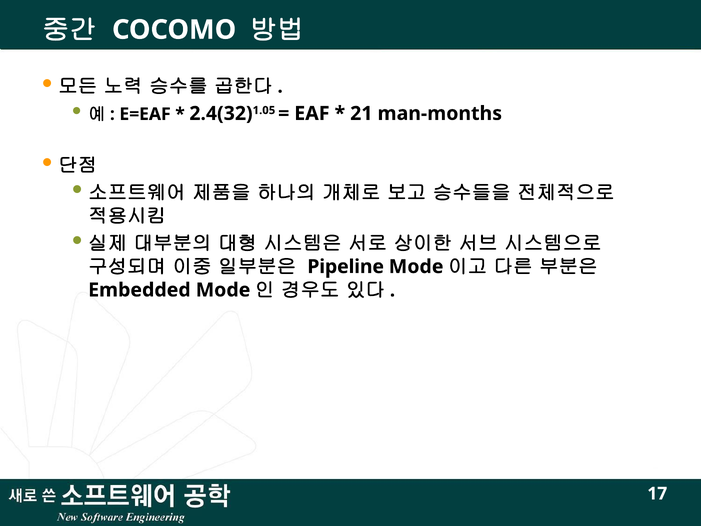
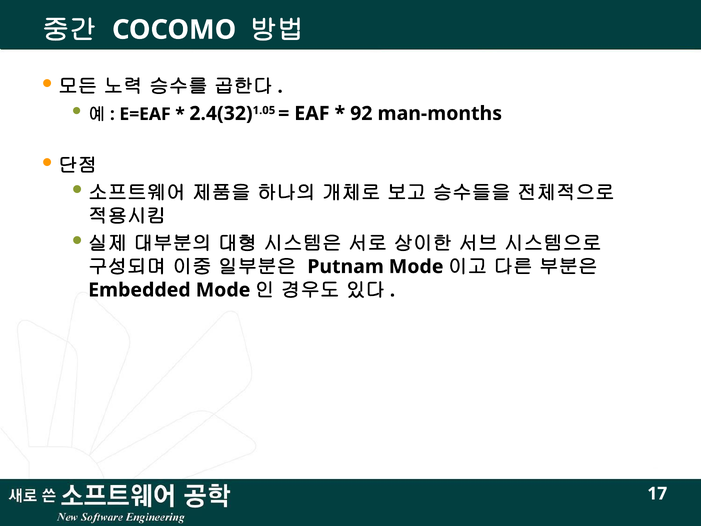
21: 21 -> 92
Pipeline: Pipeline -> Putnam
